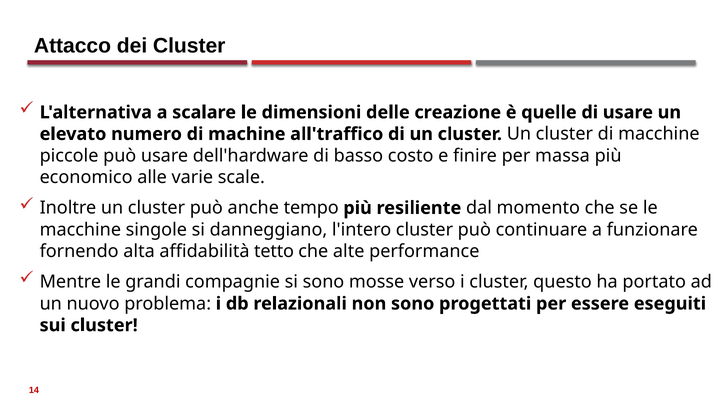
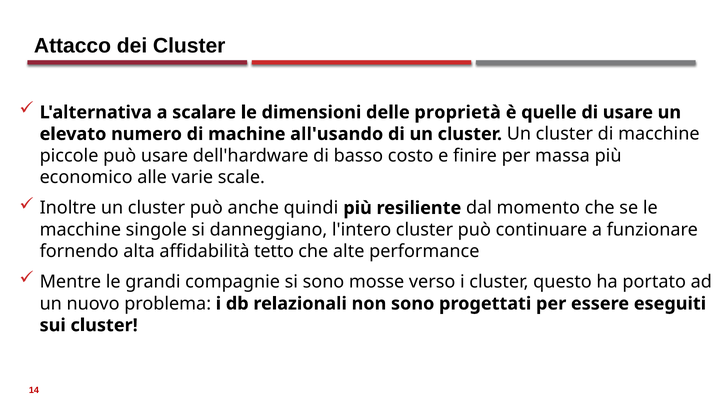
creazione: creazione -> proprietà
all'traffico: all'traffico -> all'usando
tempo: tempo -> quindi
